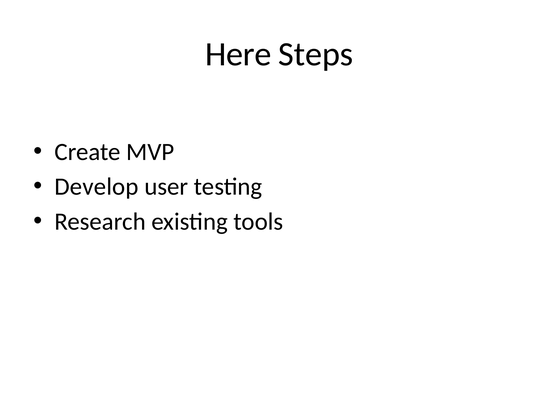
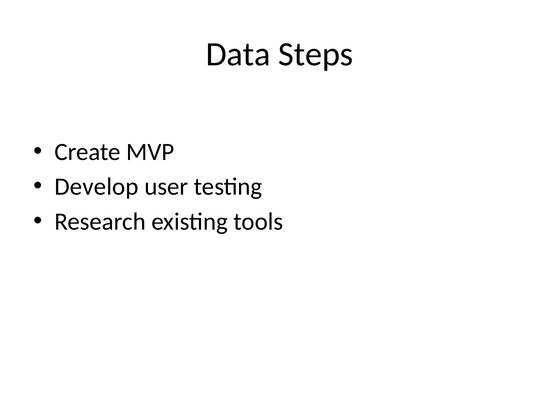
Here: Here -> Data
